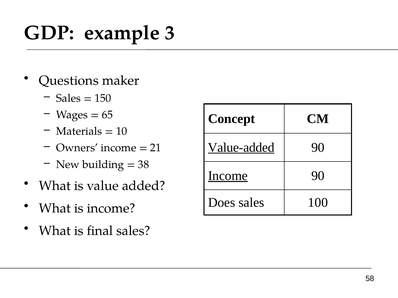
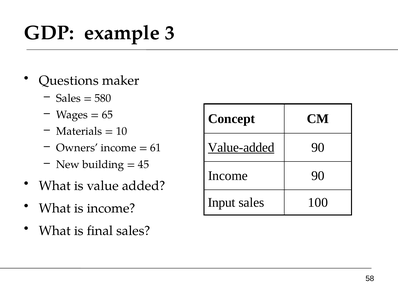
150: 150 -> 580
21: 21 -> 61
38: 38 -> 45
Income at (228, 176) underline: present -> none
Does: Does -> Input
